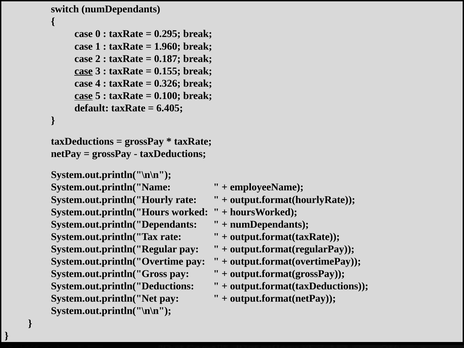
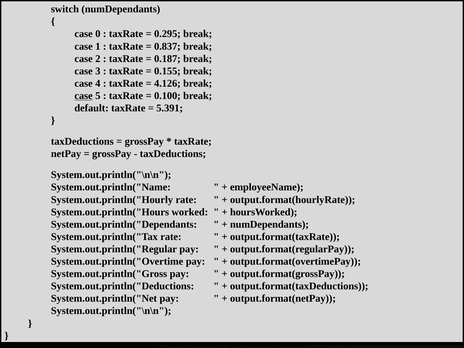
1.960: 1.960 -> 0.837
case at (84, 71) underline: present -> none
0.326: 0.326 -> 4.126
6.405: 6.405 -> 5.391
